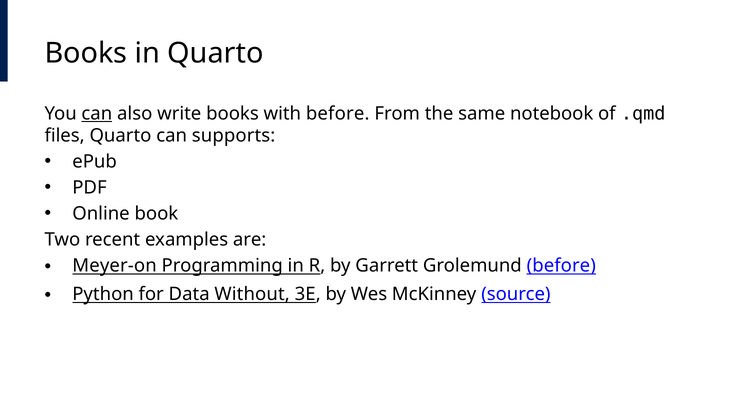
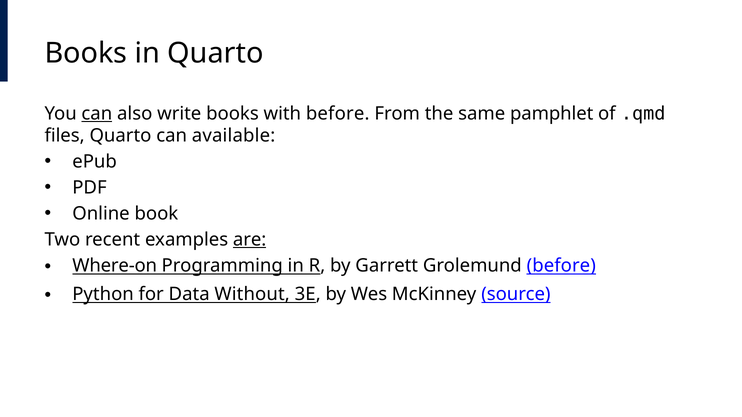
notebook: notebook -> pamphlet
supports: supports -> available
are underline: none -> present
Meyer-on: Meyer-on -> Where-on
